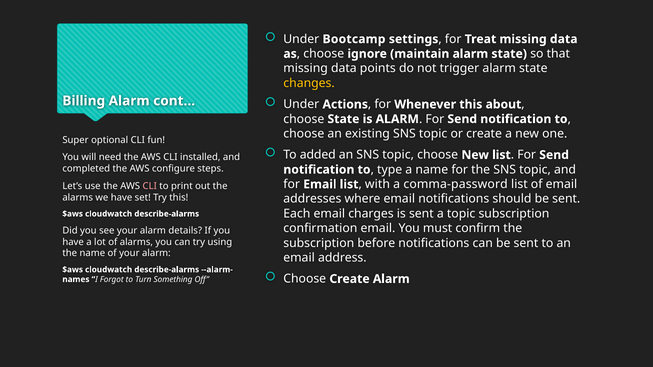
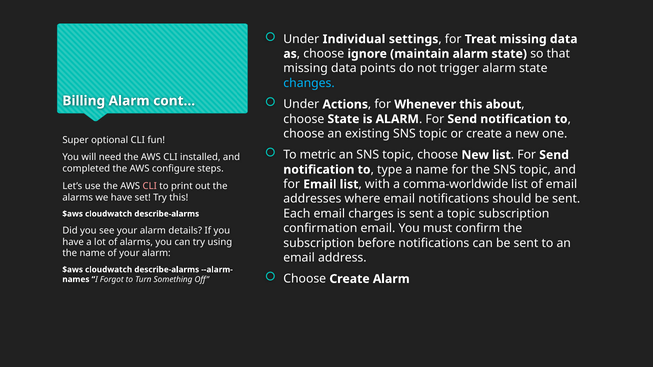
Bootcamp: Bootcamp -> Individual
changes colour: yellow -> light blue
added: added -> metric
comma-password: comma-password -> comma-worldwide
